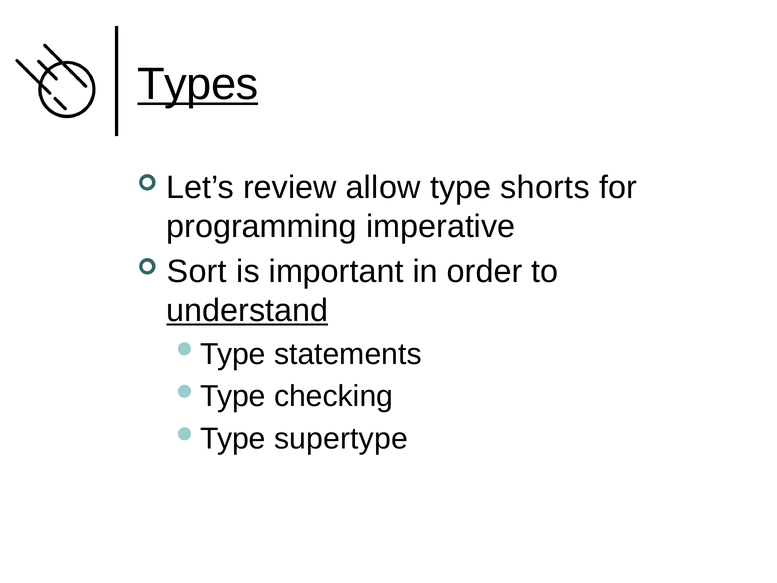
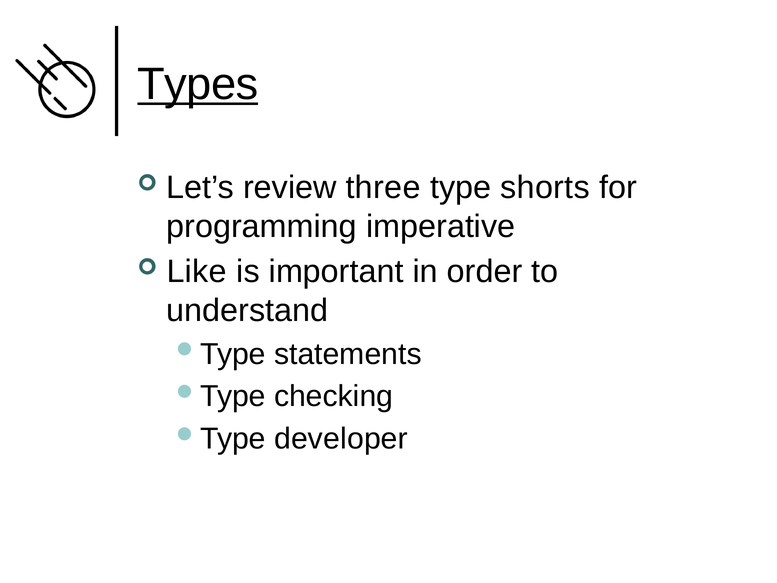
allow: allow -> three
Sort: Sort -> Like
understand underline: present -> none
supertype: supertype -> developer
